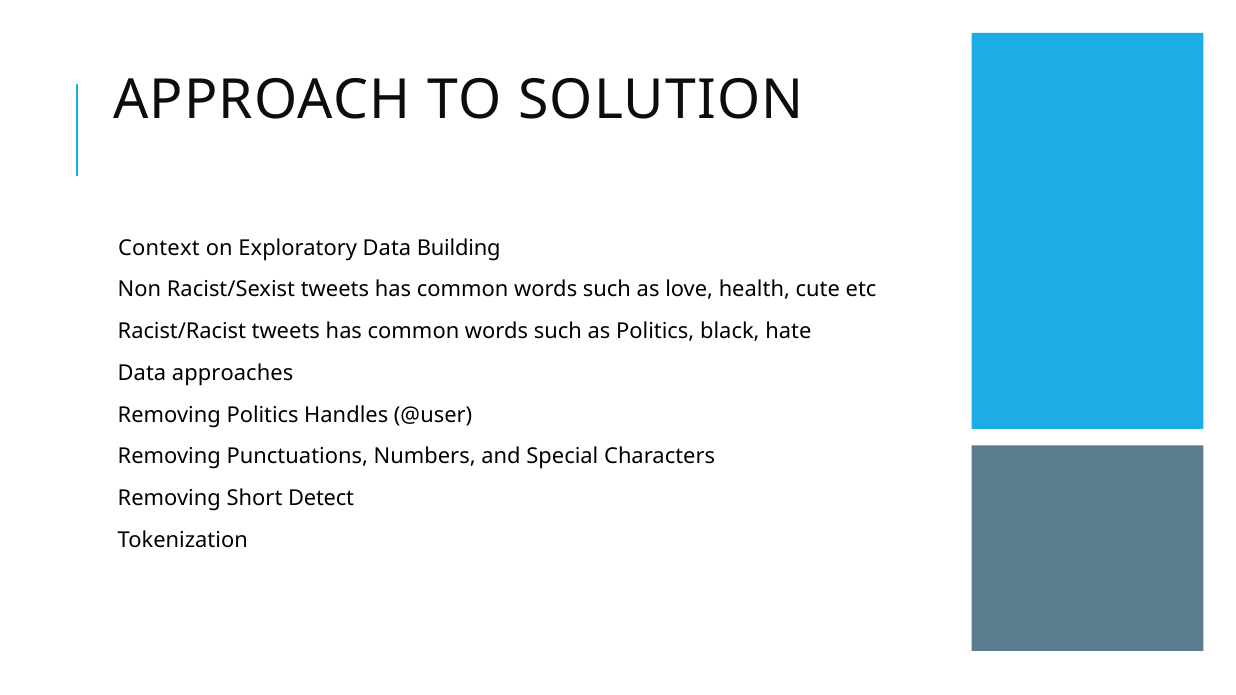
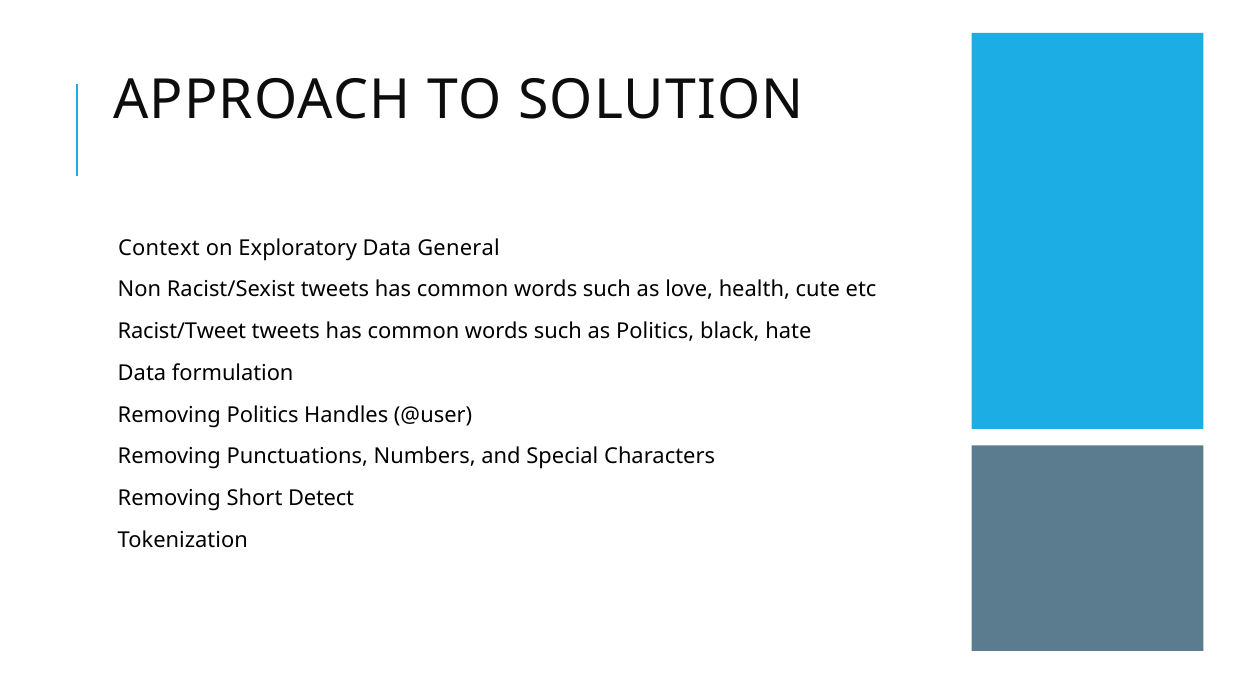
Building: Building -> General
Racist/Racist: Racist/Racist -> Racist/Tweet
approaches: approaches -> formulation
